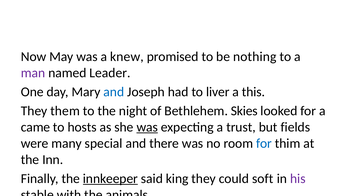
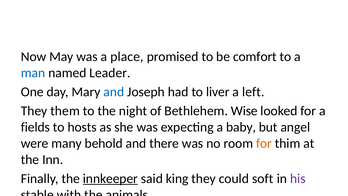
knew: knew -> place
nothing: nothing -> comfort
man colour: purple -> blue
this: this -> left
Skies: Skies -> Wise
came: came -> fields
was at (147, 127) underline: present -> none
a trust: trust -> baby
fields: fields -> angel
special: special -> behold
for at (264, 143) colour: blue -> orange
